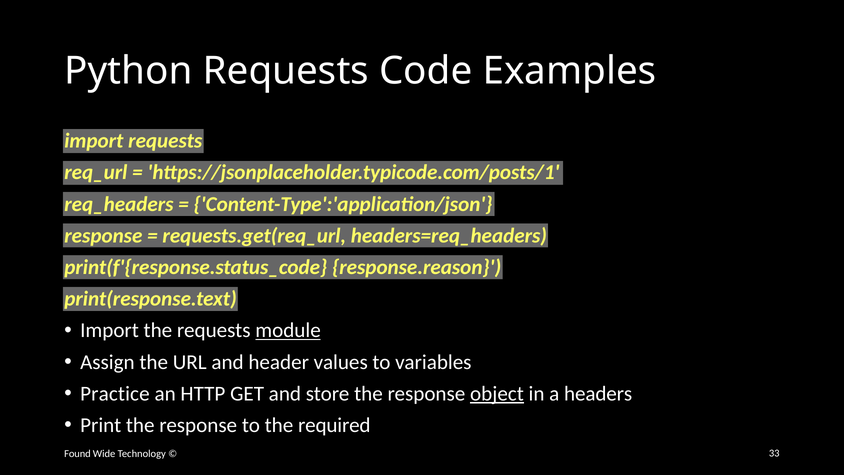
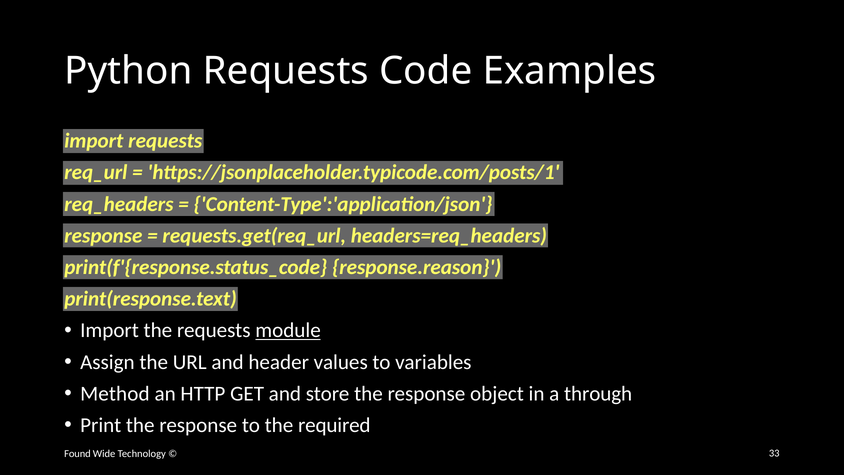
Practice: Practice -> Method
object underline: present -> none
headers: headers -> through
